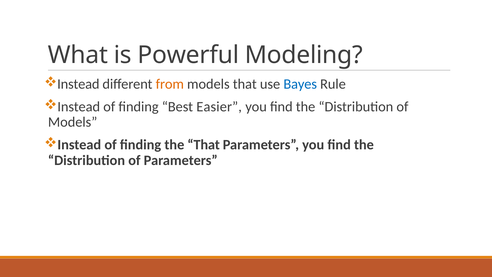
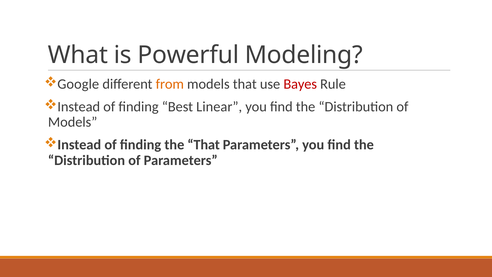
Instead at (78, 84): Instead -> Google
Bayes colour: blue -> red
Easier: Easier -> Linear
